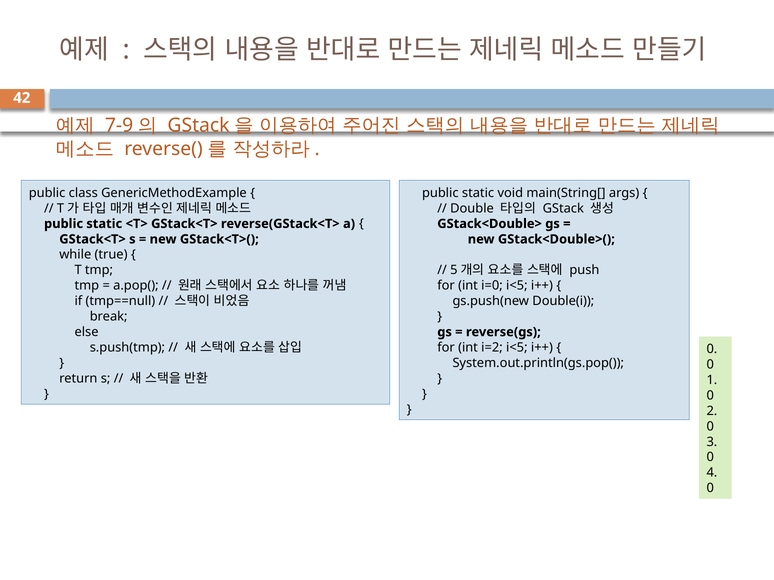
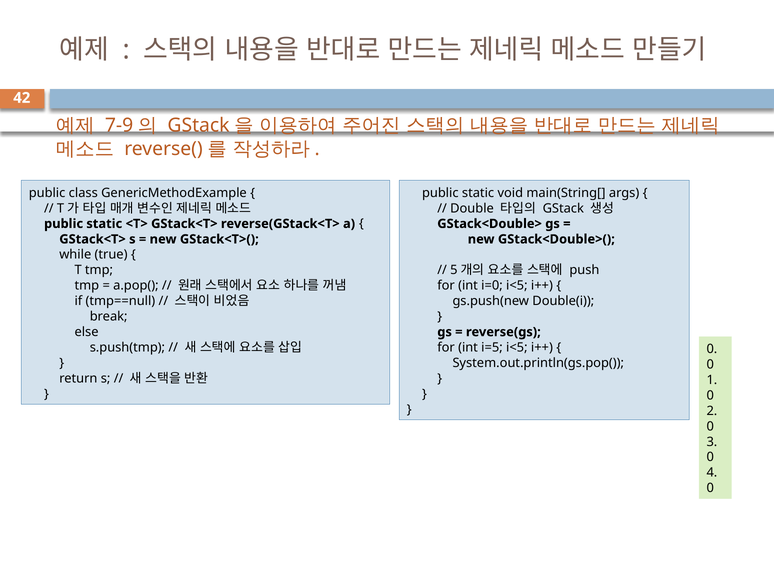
i=2: i=2 -> i=5
